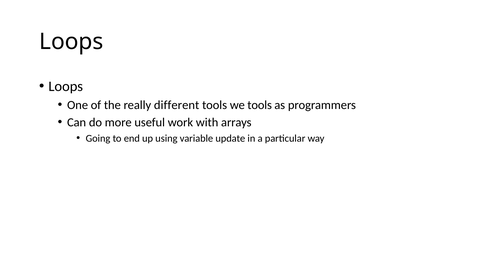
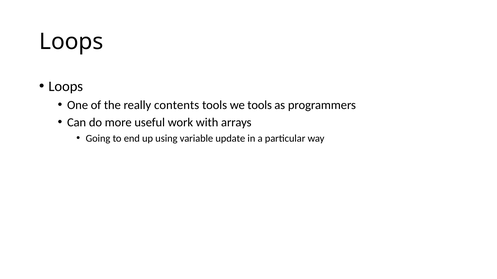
different: different -> contents
